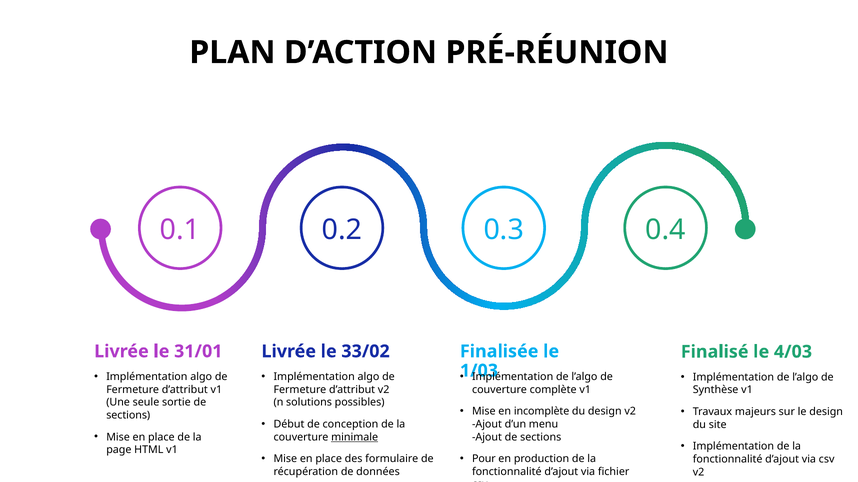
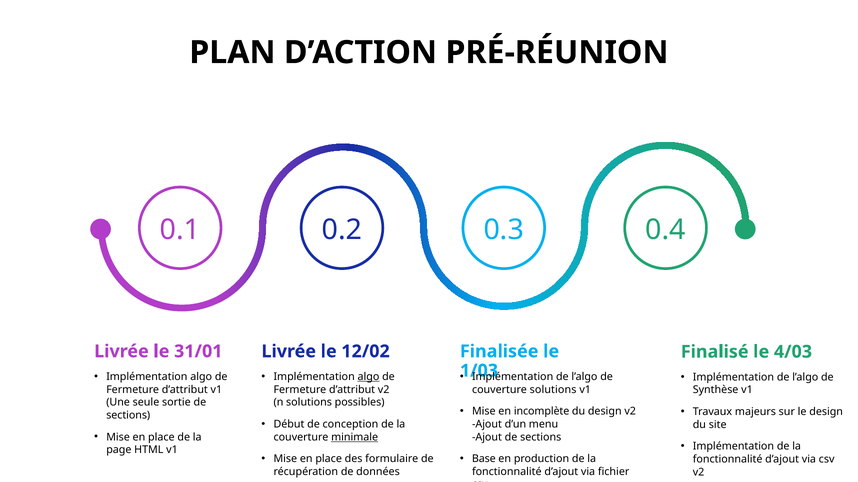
33/02: 33/02 -> 12/02
algo at (368, 377) underline: none -> present
couverture complète: complète -> solutions
Pour: Pour -> Base
